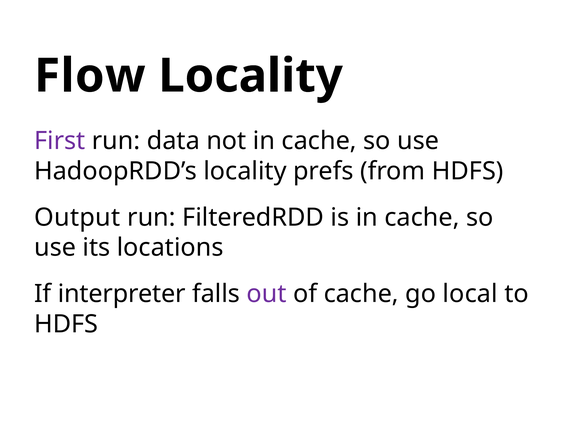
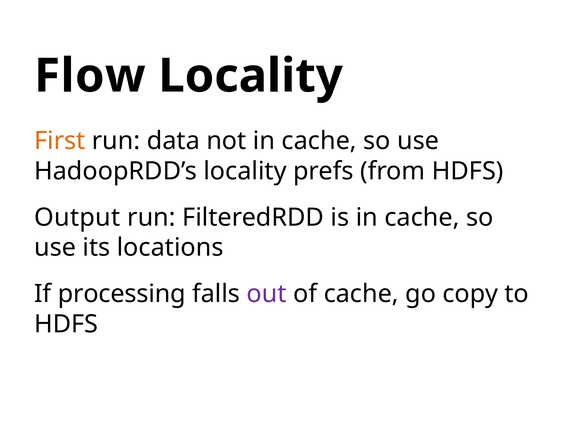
First colour: purple -> orange
interpreter: interpreter -> processing
local: local -> copy
